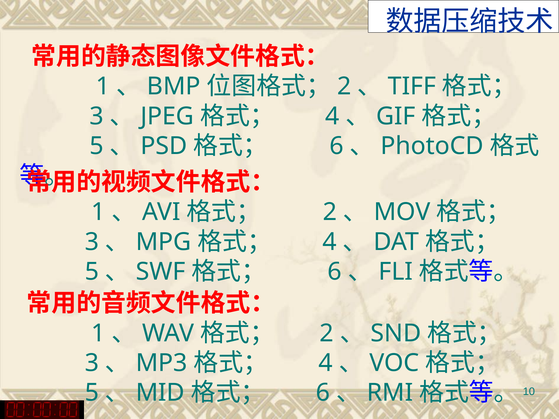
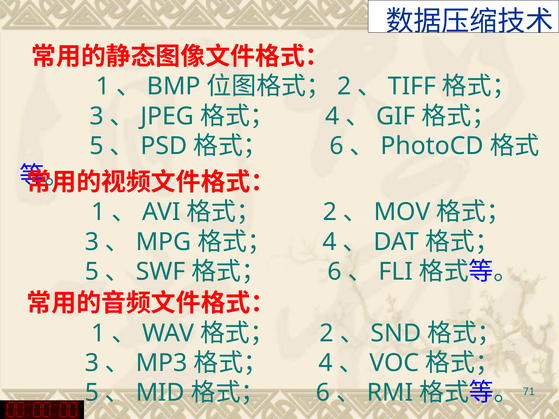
10: 10 -> 71
